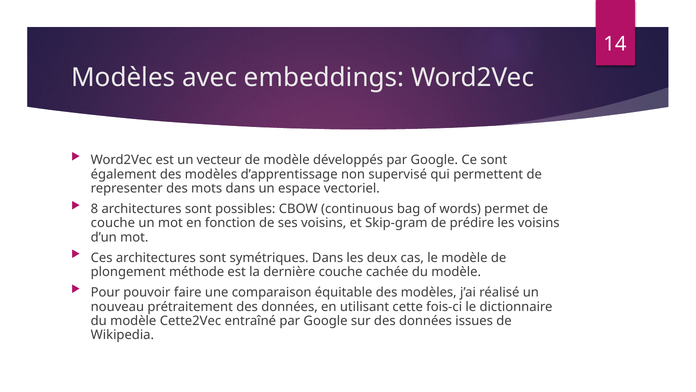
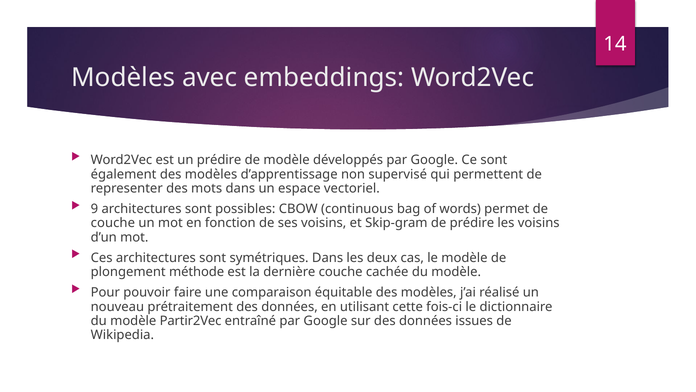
un vecteur: vecteur -> prédire
8: 8 -> 9
Cette2Vec: Cette2Vec -> Partir2Vec
